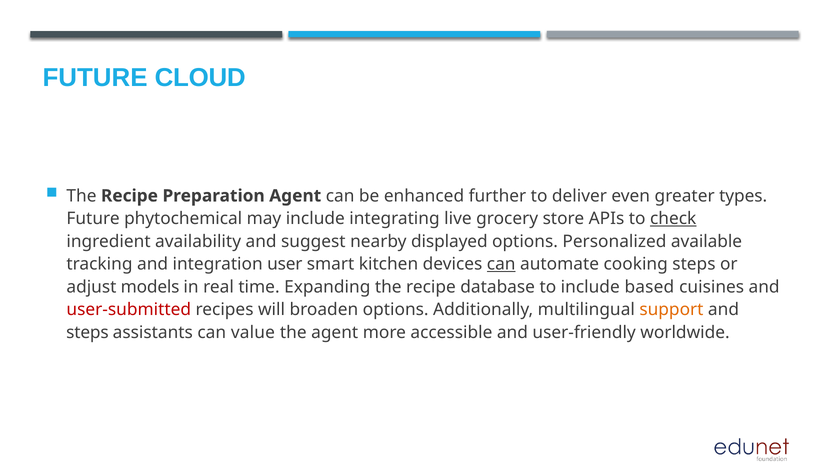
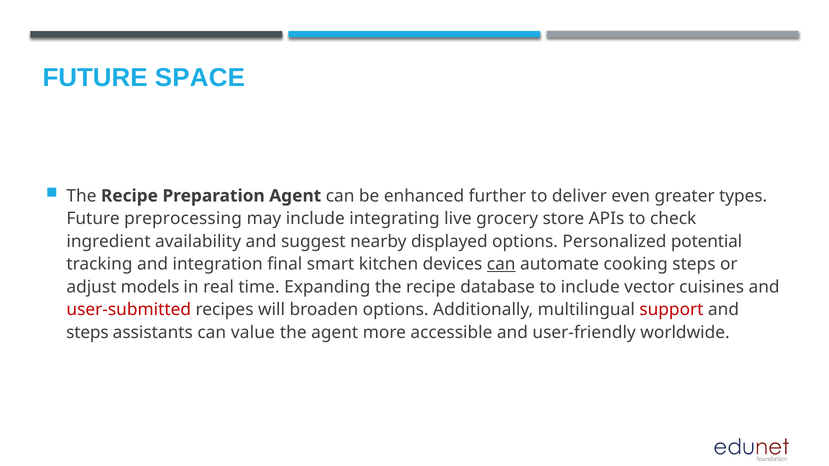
CLOUD: CLOUD -> SPACE
phytochemical: phytochemical -> preprocessing
check underline: present -> none
available: available -> potential
user: user -> final
based: based -> vector
support colour: orange -> red
